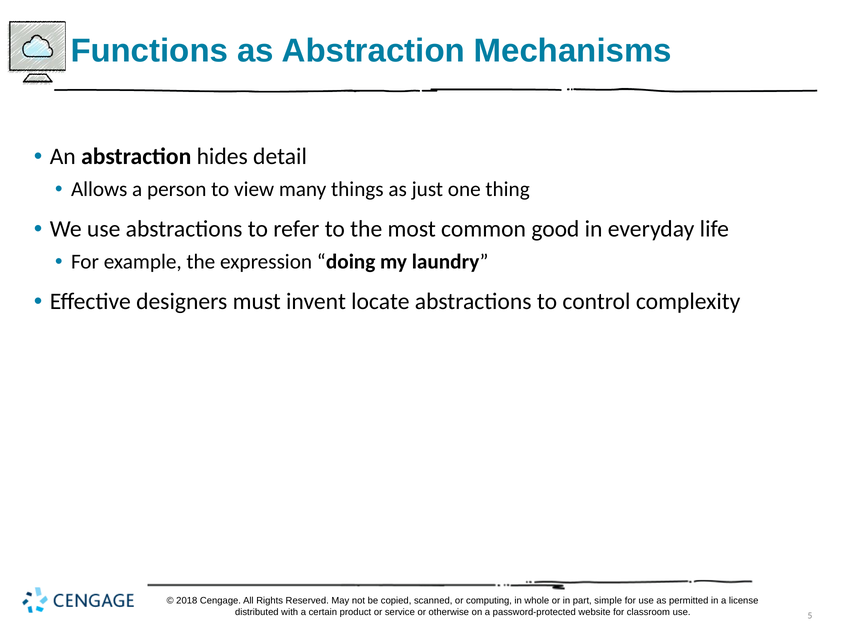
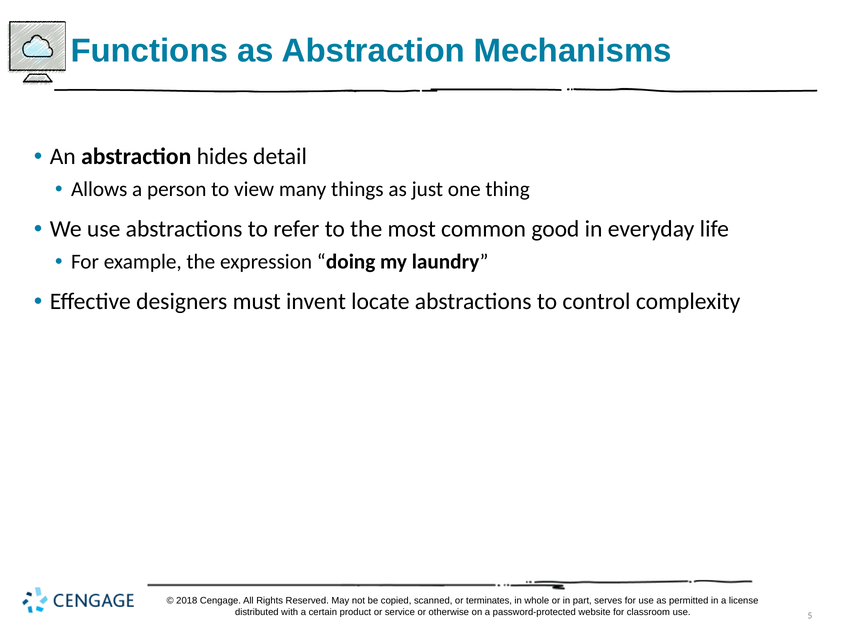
computing: computing -> terminates
simple: simple -> serves
